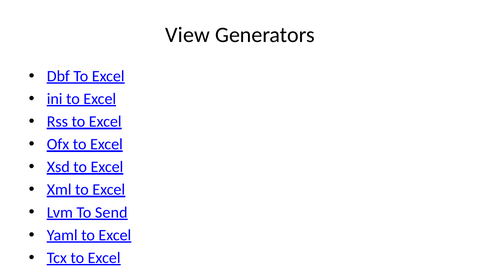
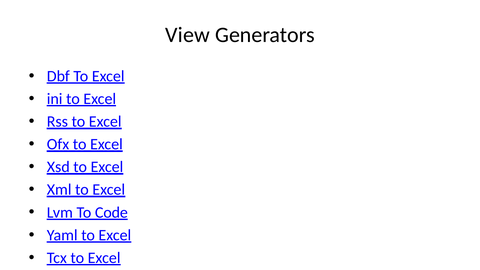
Send: Send -> Code
